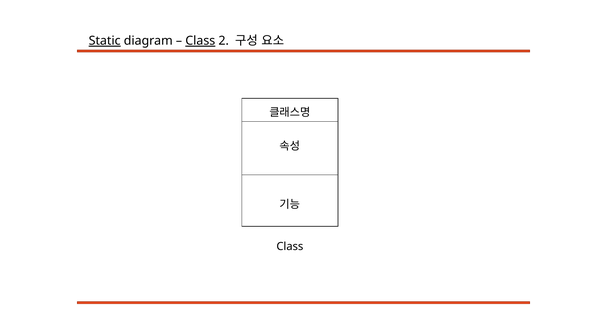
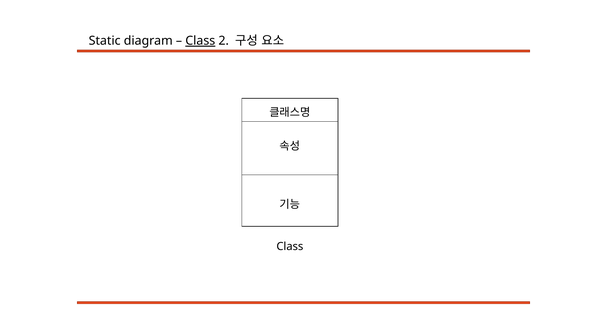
Static underline: present -> none
